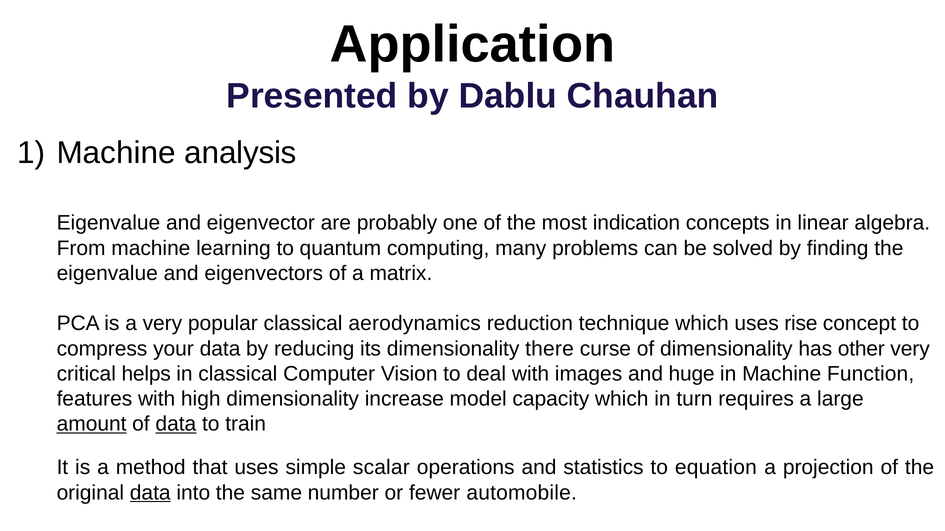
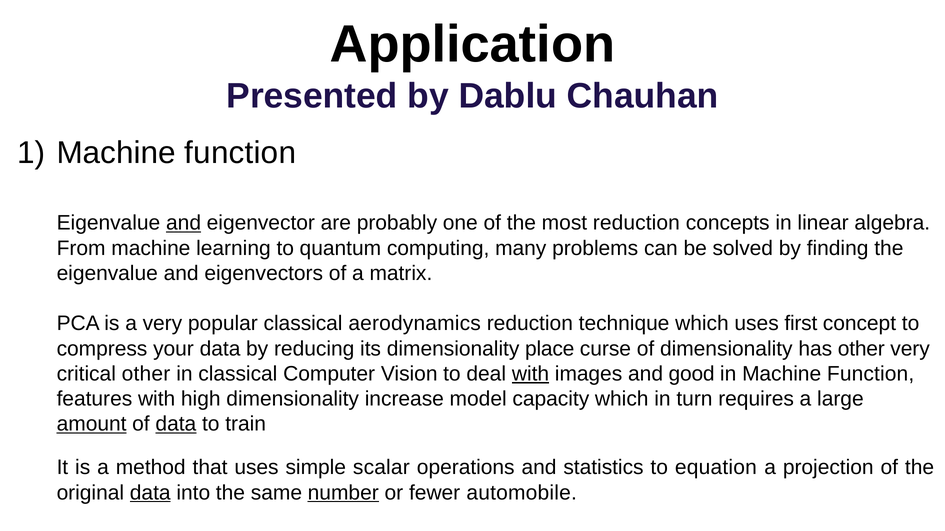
analysis at (241, 153): analysis -> function
and at (184, 223) underline: none -> present
most indication: indication -> reduction
rise: rise -> first
there: there -> place
critical helps: helps -> other
with at (530, 374) underline: none -> present
huge: huge -> good
number underline: none -> present
